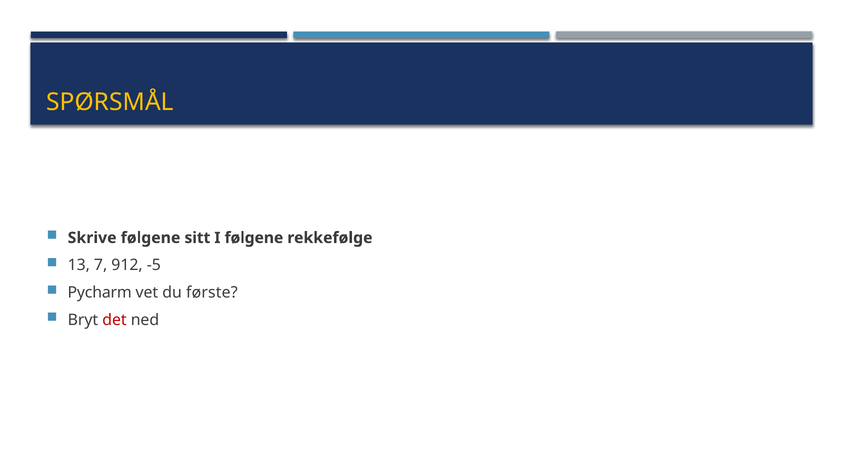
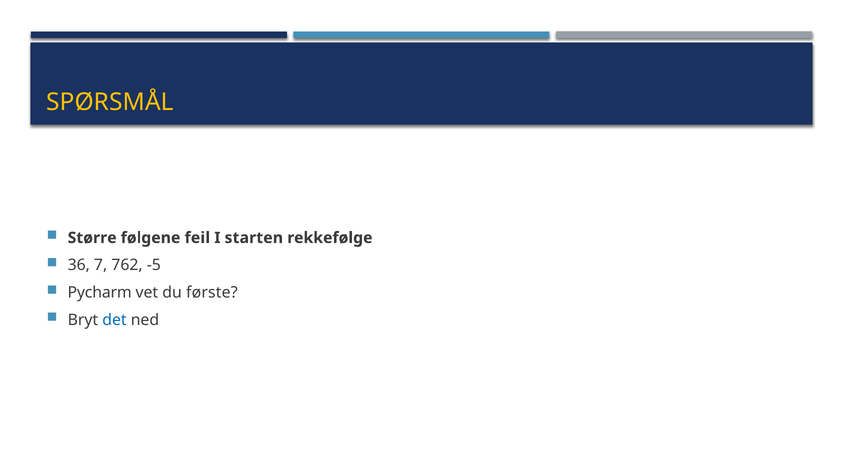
Skrive: Skrive -> Større
sitt: sitt -> feil
I følgene: følgene -> starten
13: 13 -> 36
912: 912 -> 762
det colour: red -> blue
